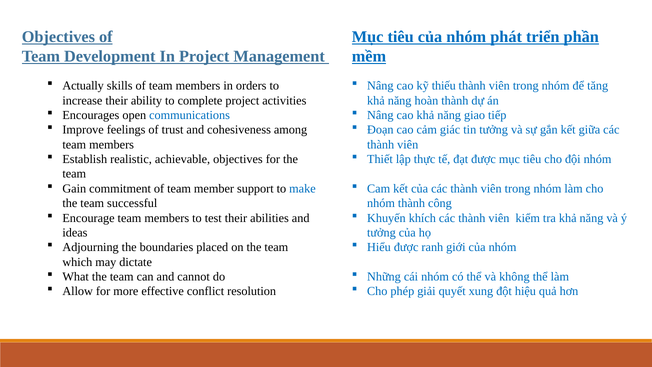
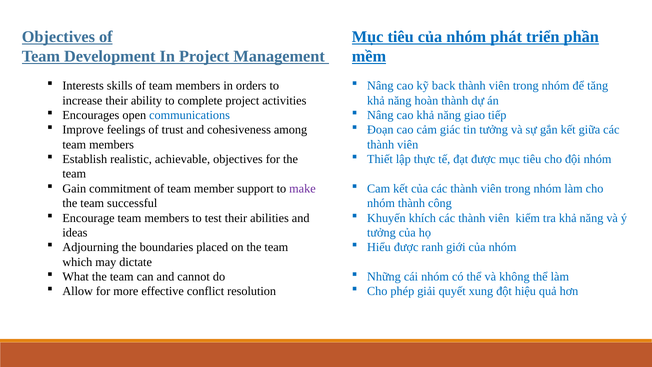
Actually: Actually -> Interests
thiếu: thiếu -> back
make colour: blue -> purple
